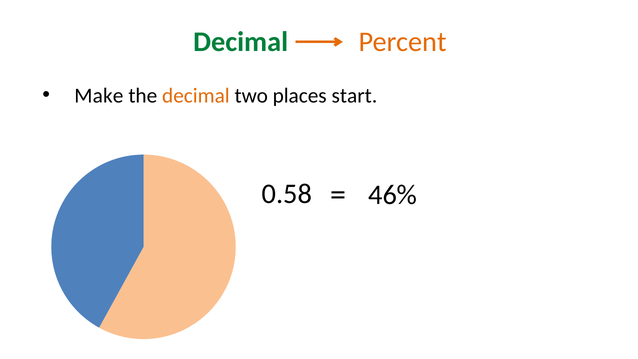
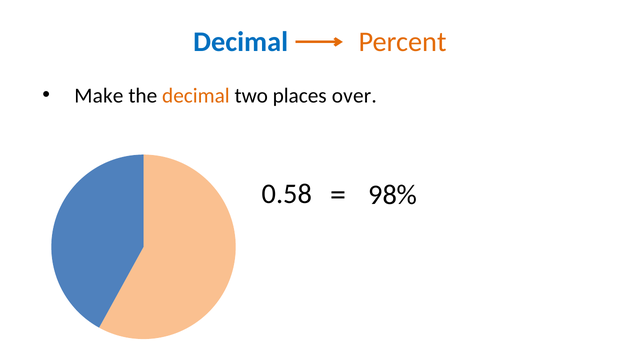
Decimal at (241, 42) colour: green -> blue
start: start -> over
46%: 46% -> 98%
